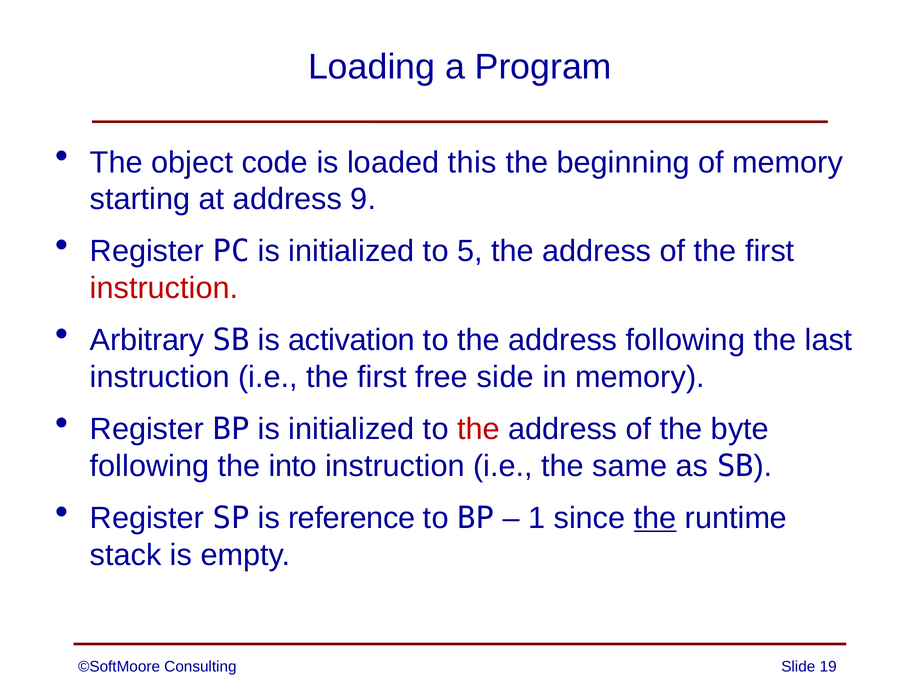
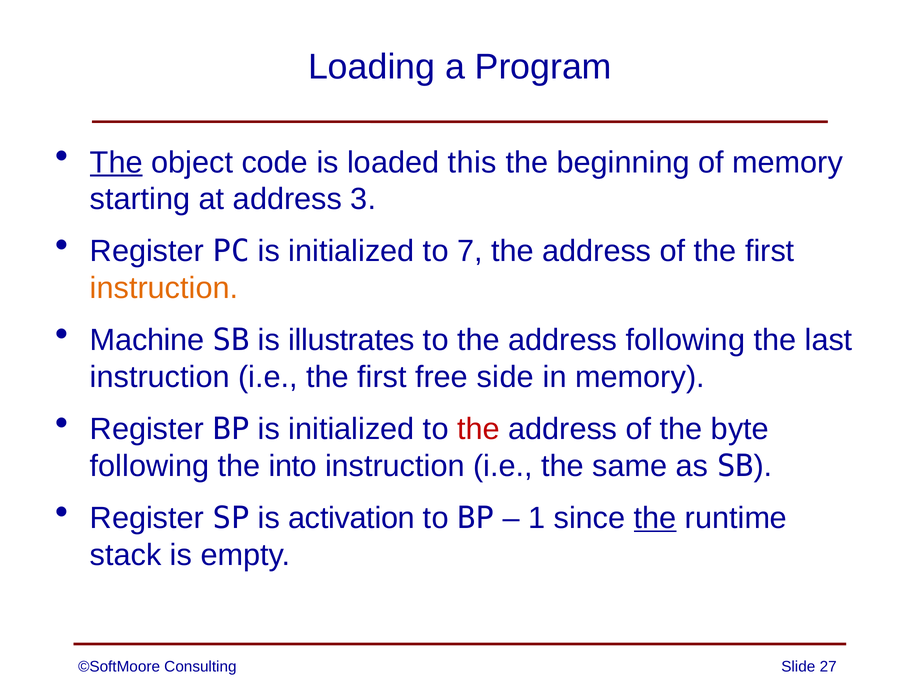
The at (116, 162) underline: none -> present
9: 9 -> 3
5: 5 -> 7
instruction at (164, 288) colour: red -> orange
Arbitrary: Arbitrary -> Machine
activation: activation -> illustrates
reference: reference -> activation
19: 19 -> 27
